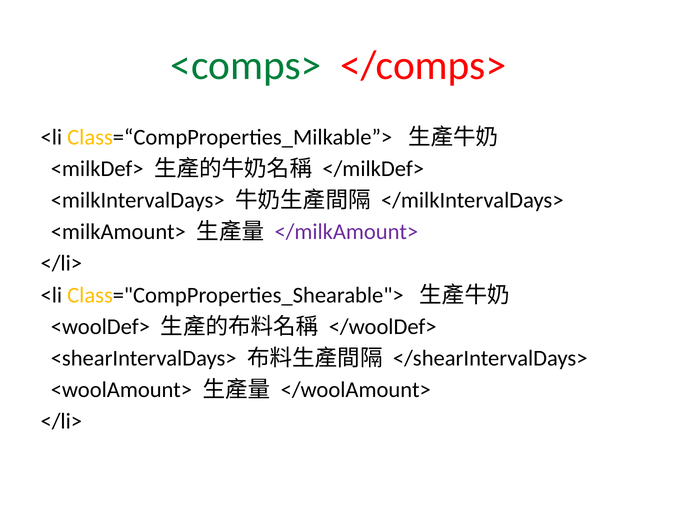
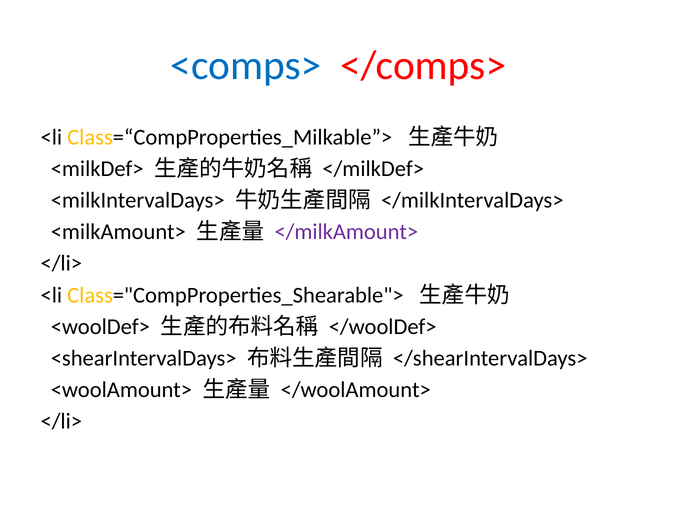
<comps> colour: green -> blue
